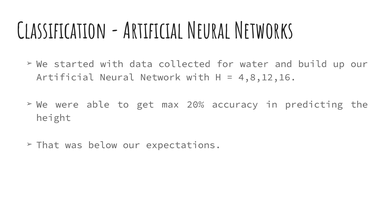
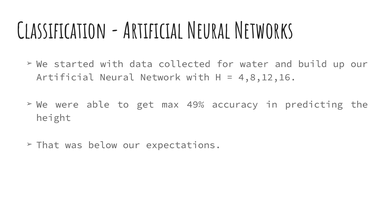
20%: 20% -> 49%
